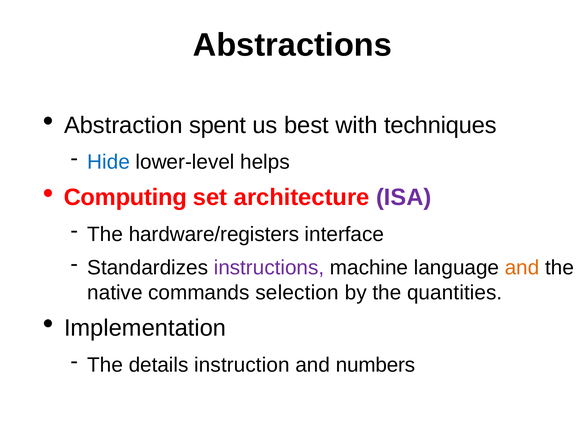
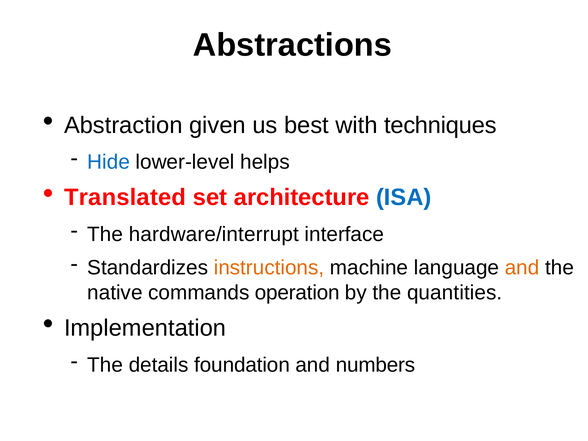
spent: spent -> given
Computing: Computing -> Translated
ISA colour: purple -> blue
hardware/registers: hardware/registers -> hardware/interrupt
instructions colour: purple -> orange
selection: selection -> operation
instruction: instruction -> foundation
